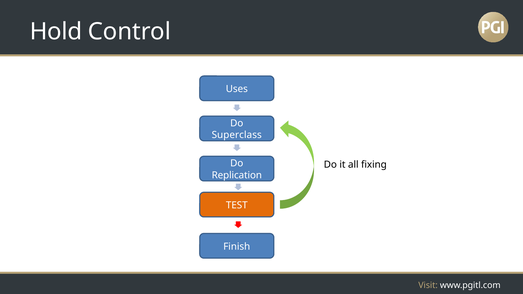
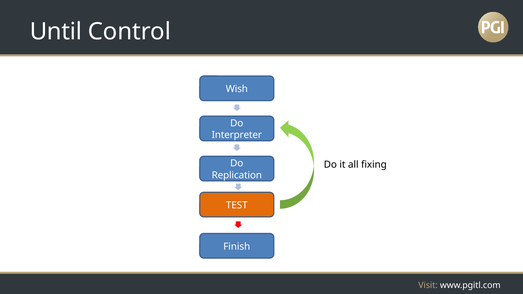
Hold: Hold -> Until
Uses: Uses -> Wish
Superclass: Superclass -> Interpreter
